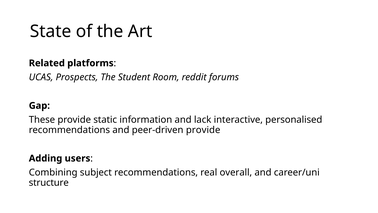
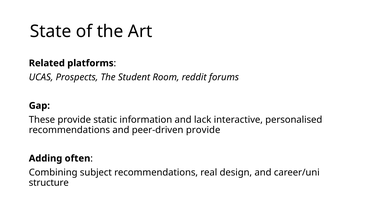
users: users -> often
overall: overall -> design
